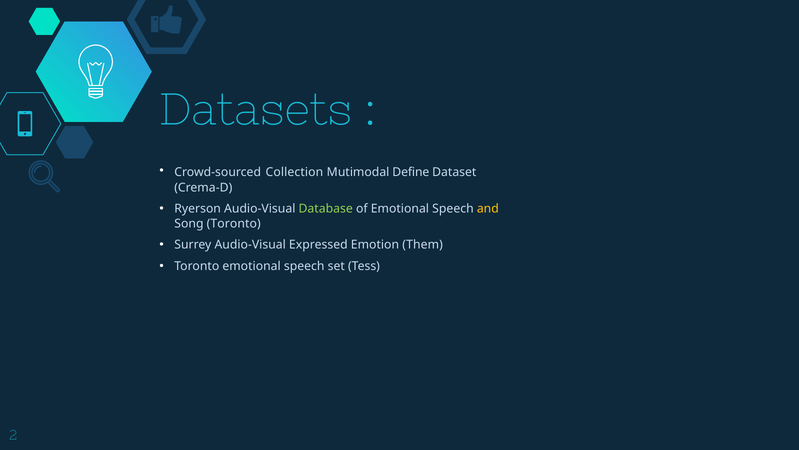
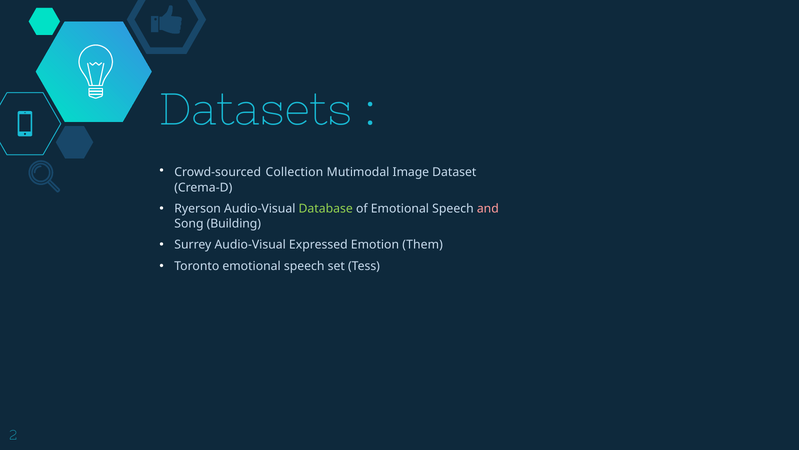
Define: Define -> Image
and colour: yellow -> pink
Song Toronto: Toronto -> Building
